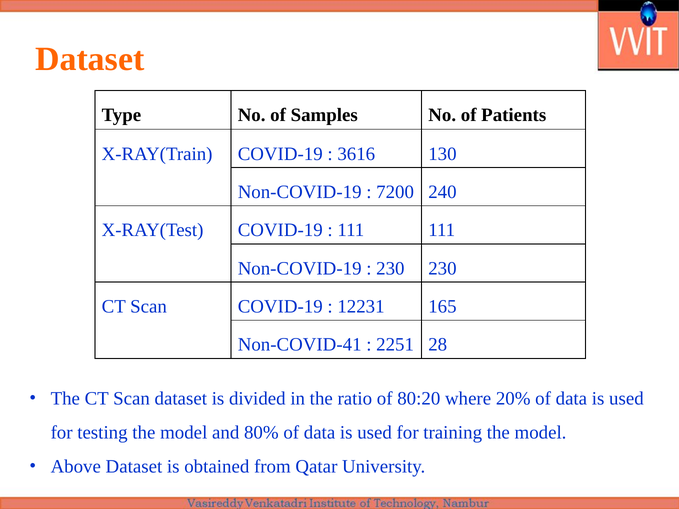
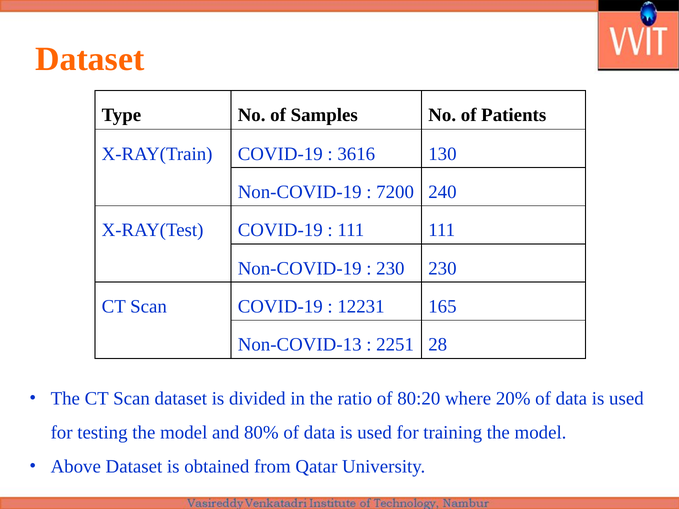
Non-COVID-41: Non-COVID-41 -> Non-COVID-13
